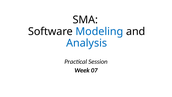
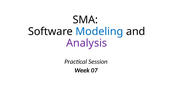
Analysis colour: blue -> purple
